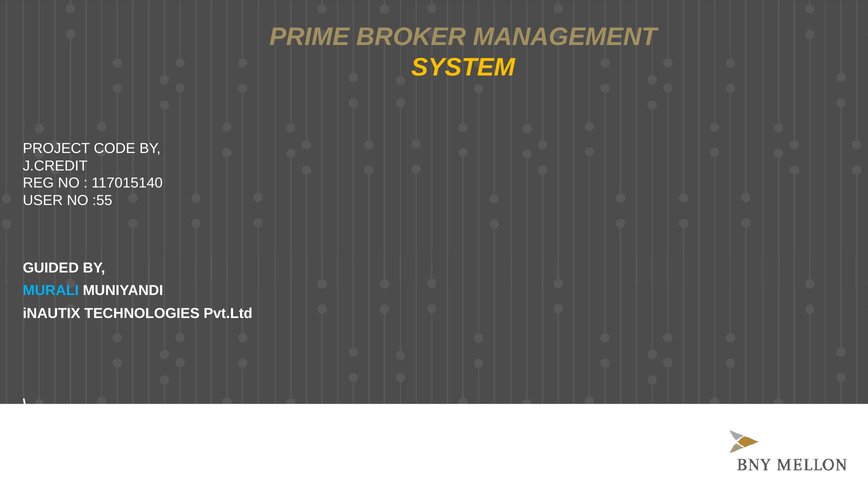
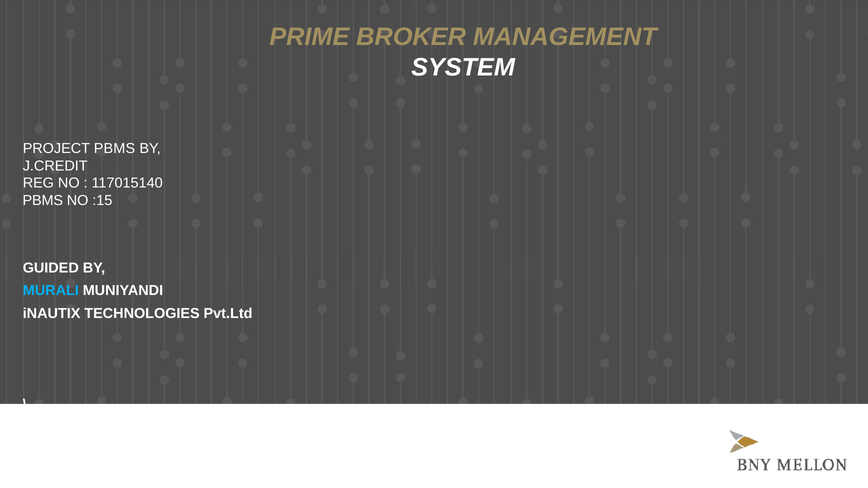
SYSTEM colour: yellow -> white
PROJECT CODE: CODE -> PBMS
USER at (43, 201): USER -> PBMS
:55: :55 -> :15
